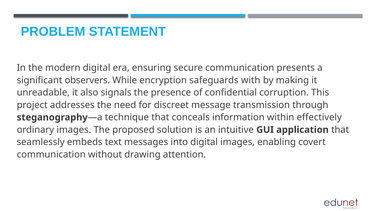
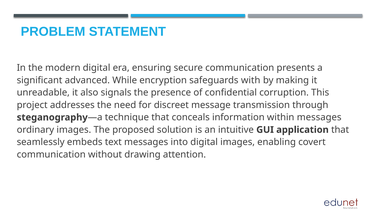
observers: observers -> advanced
within effectively: effectively -> messages
